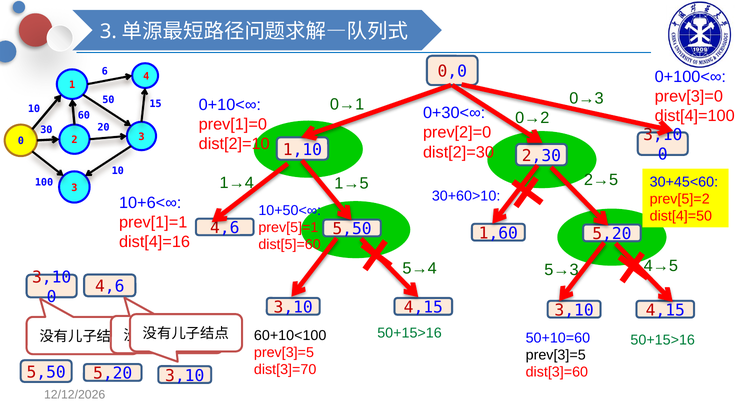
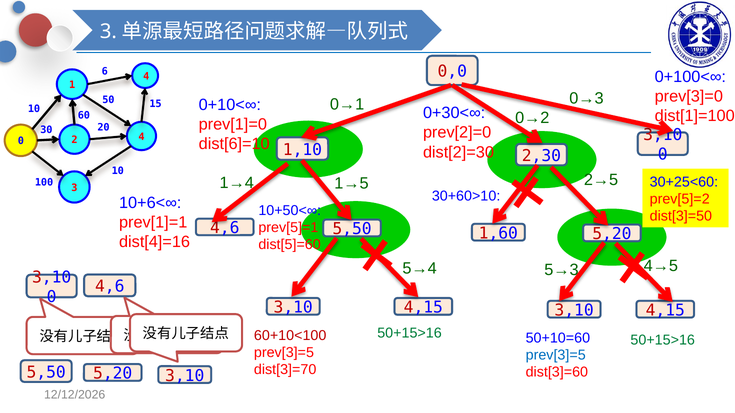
dist[4]=100: dist[4]=100 -> dist[1]=100
2 3: 3 -> 4
dist[2]=10: dist[2]=10 -> dist[6]=10
30+45<60: 30+45<60 -> 30+25<60
dist[4]=50: dist[4]=50 -> dist[3]=50
60+10<100 colour: black -> red
prev[3]=5 at (556, 355) colour: black -> blue
